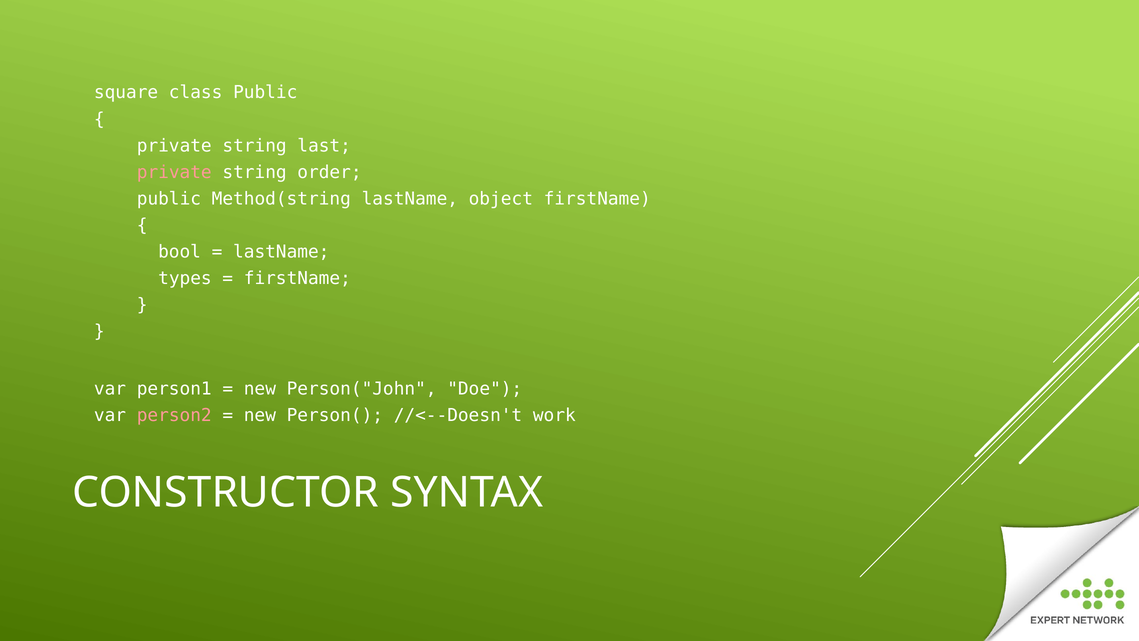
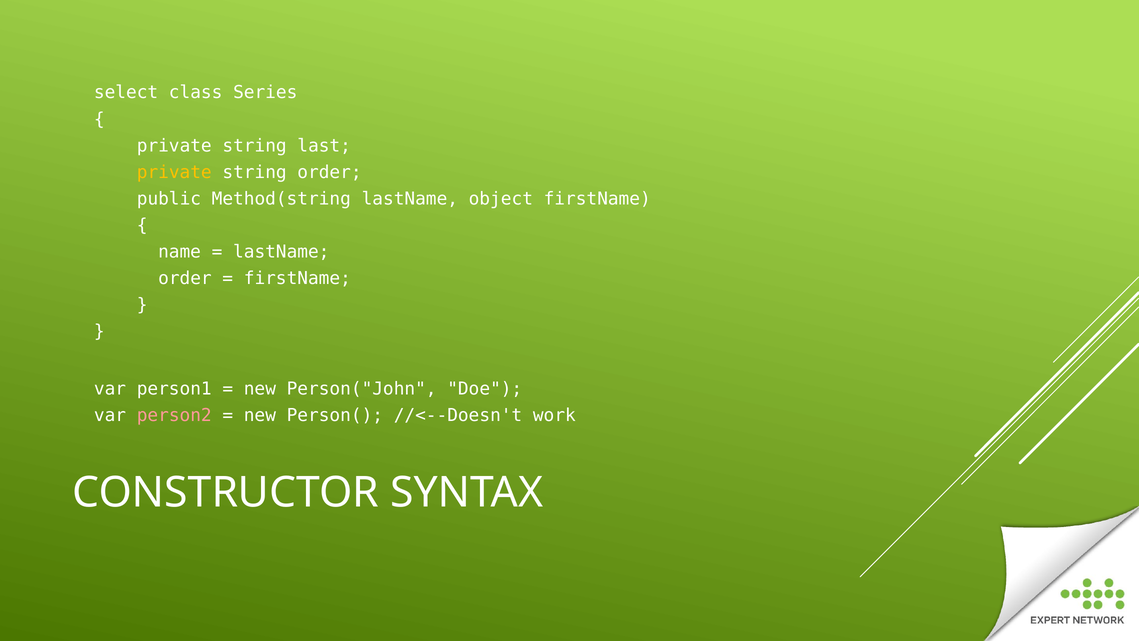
square: square -> select
class Public: Public -> Series
private at (174, 172) colour: pink -> yellow
bool: bool -> name
types at (185, 278): types -> order
